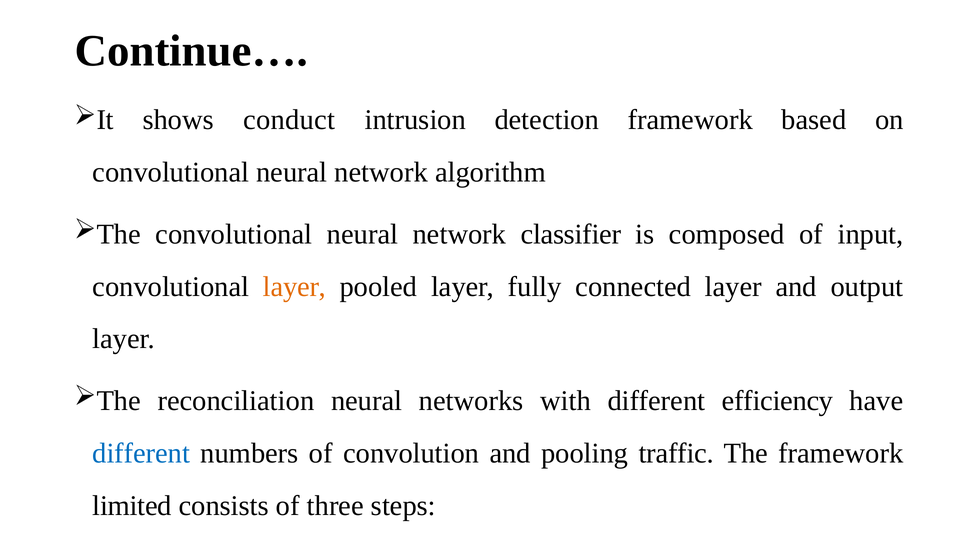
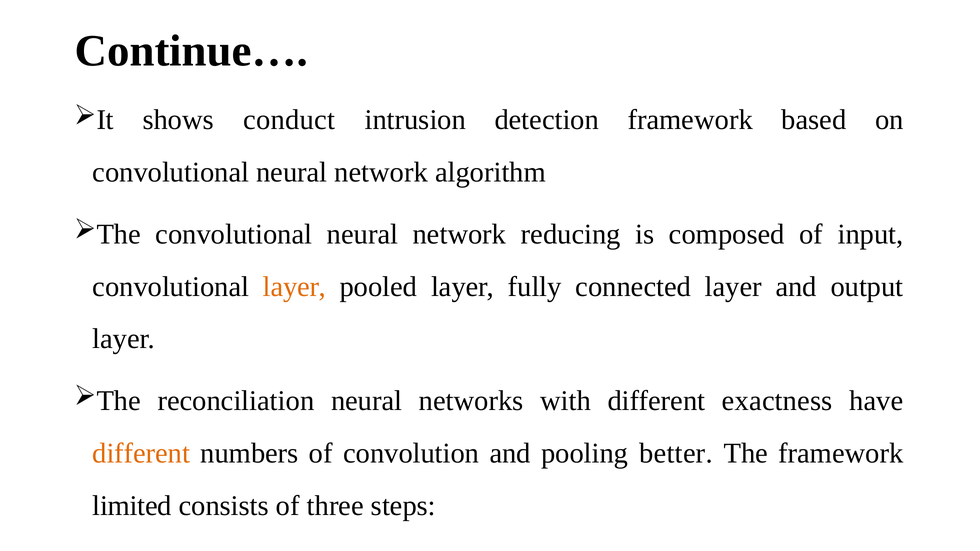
classifier: classifier -> reducing
efficiency: efficiency -> exactness
different at (141, 453) colour: blue -> orange
traffic: traffic -> better
